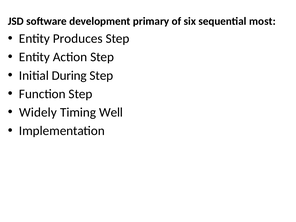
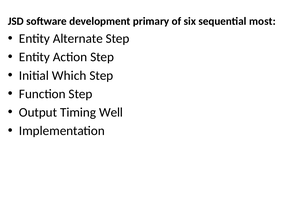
Produces: Produces -> Alternate
During: During -> Which
Widely: Widely -> Output
